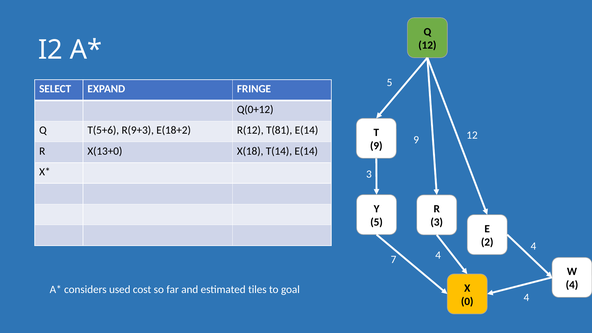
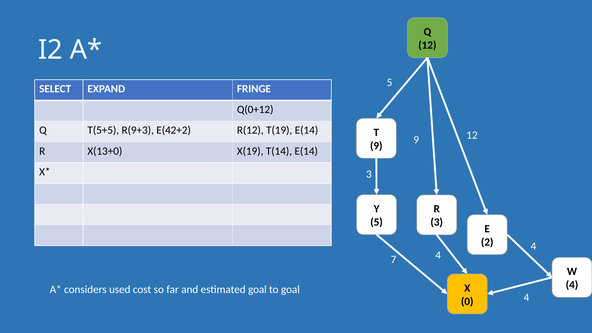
T(5+6: T(5+6 -> T(5+5
E(18+2: E(18+2 -> E(42+2
T(81: T(81 -> T(19
X(18: X(18 -> X(19
estimated tiles: tiles -> goal
